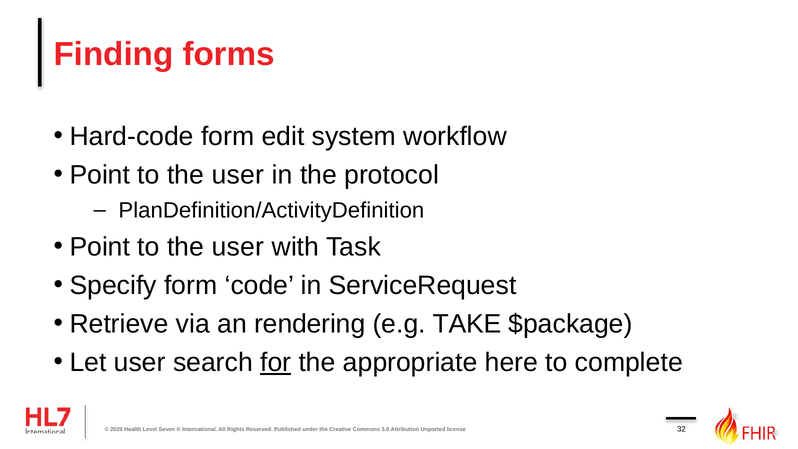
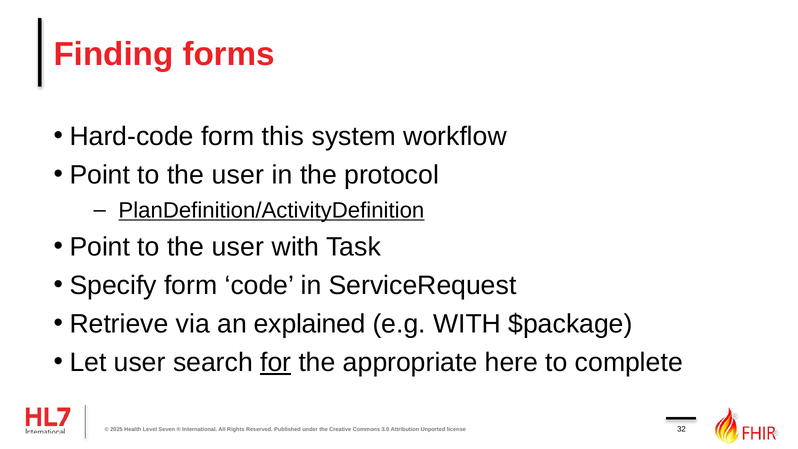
edit: edit -> this
PlanDefinition/ActivityDefinition underline: none -> present
rendering: rendering -> explained
e.g TAKE: TAKE -> WITH
